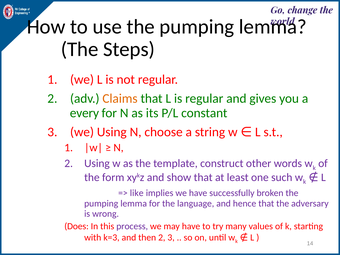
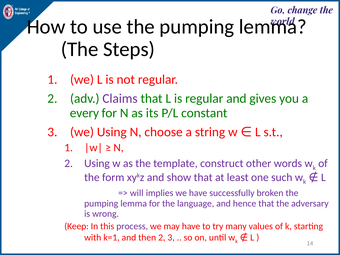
Claims colour: orange -> purple
like: like -> will
Does: Does -> Keep
k=3: k=3 -> k=1
